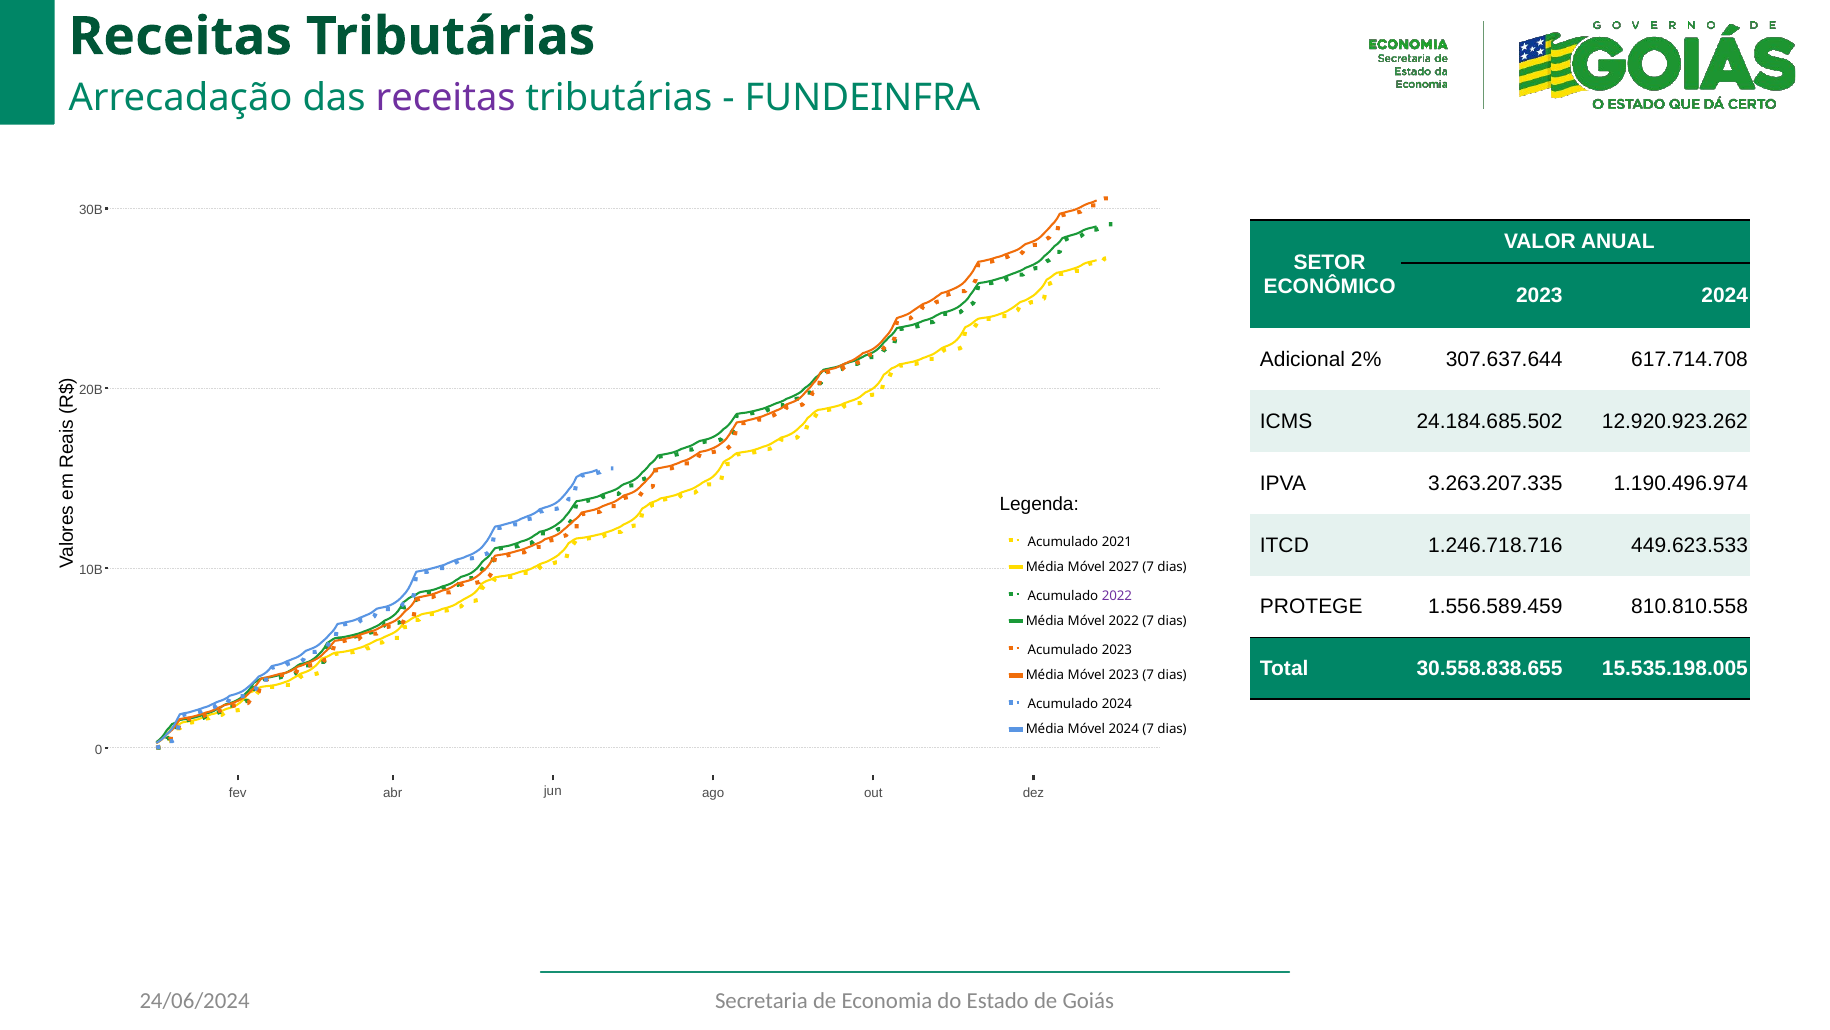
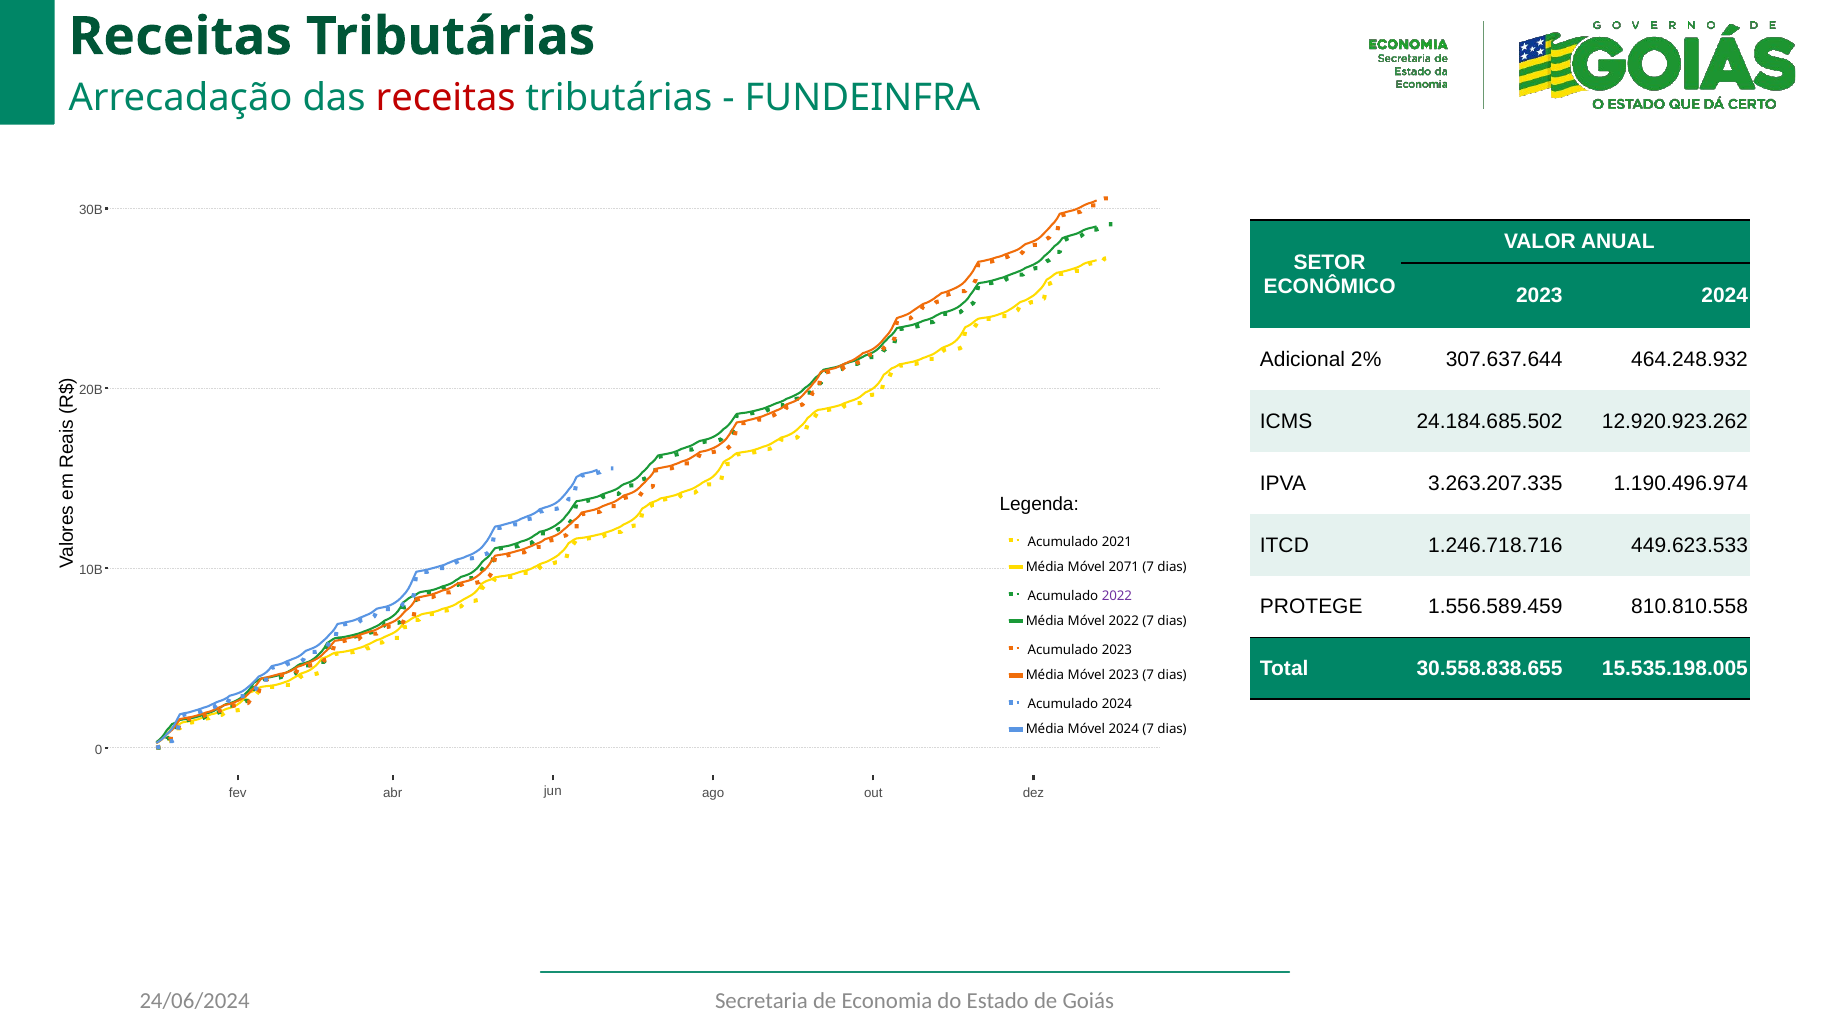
receitas at (446, 98) colour: purple -> red
617.714.708: 617.714.708 -> 464.248.932
2027: 2027 -> 2071
